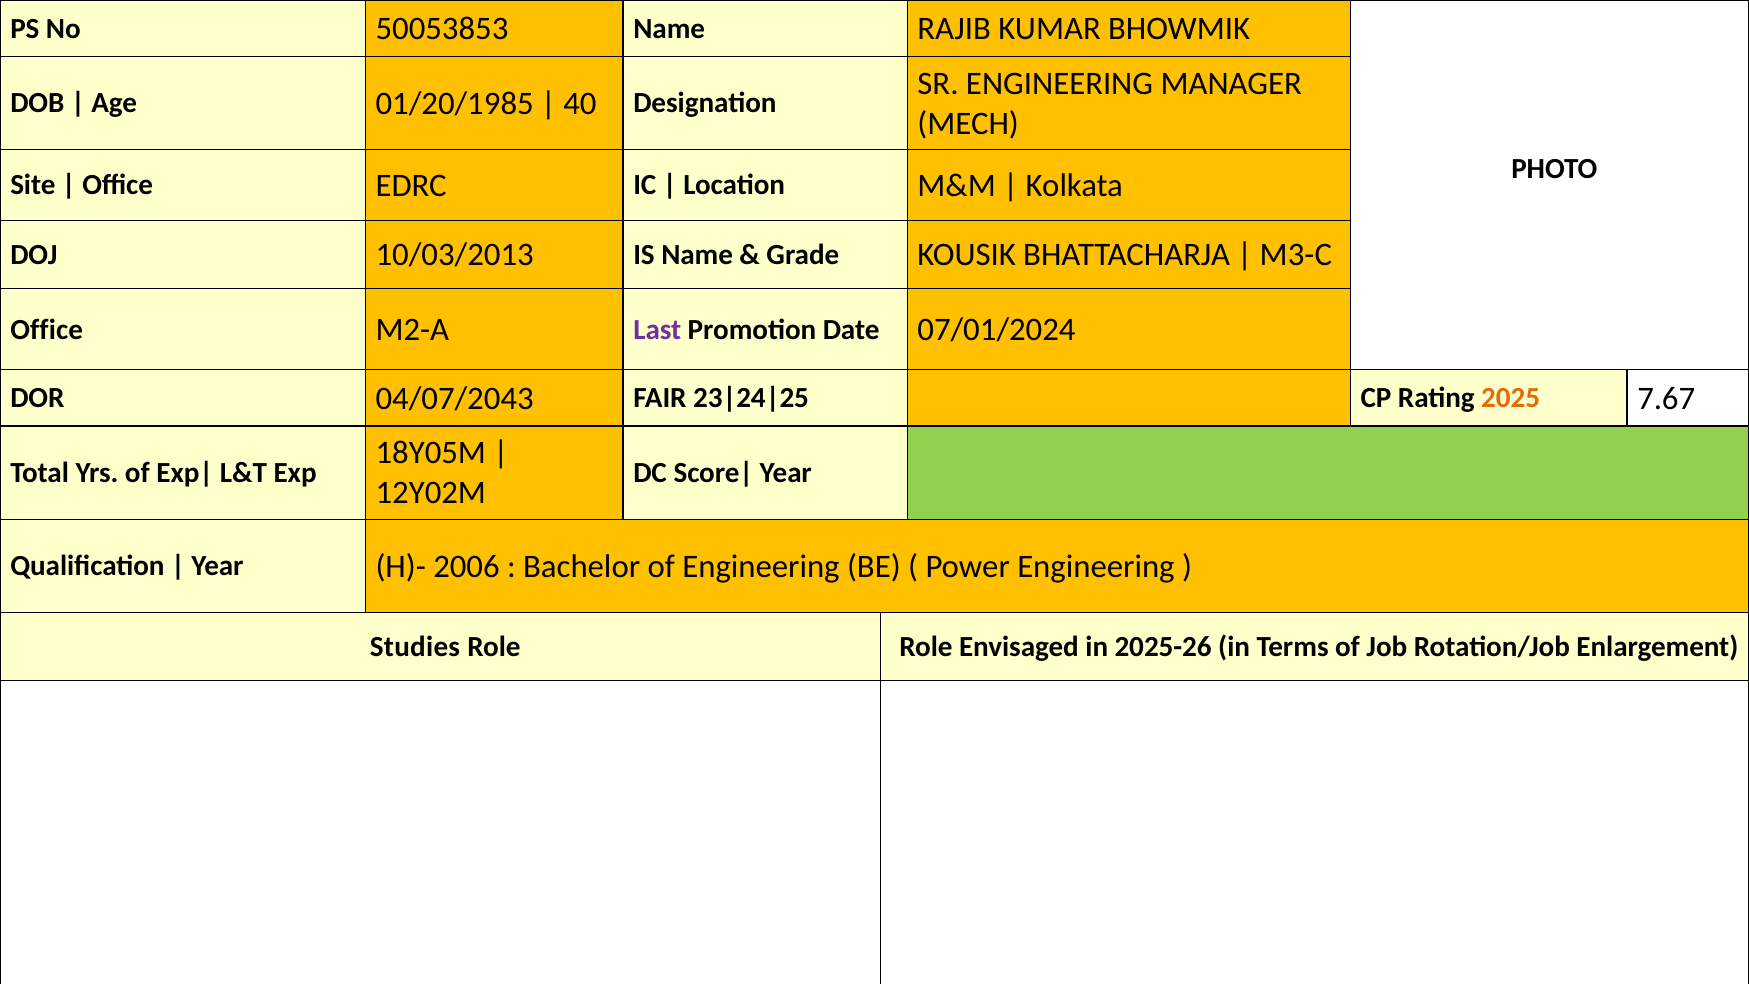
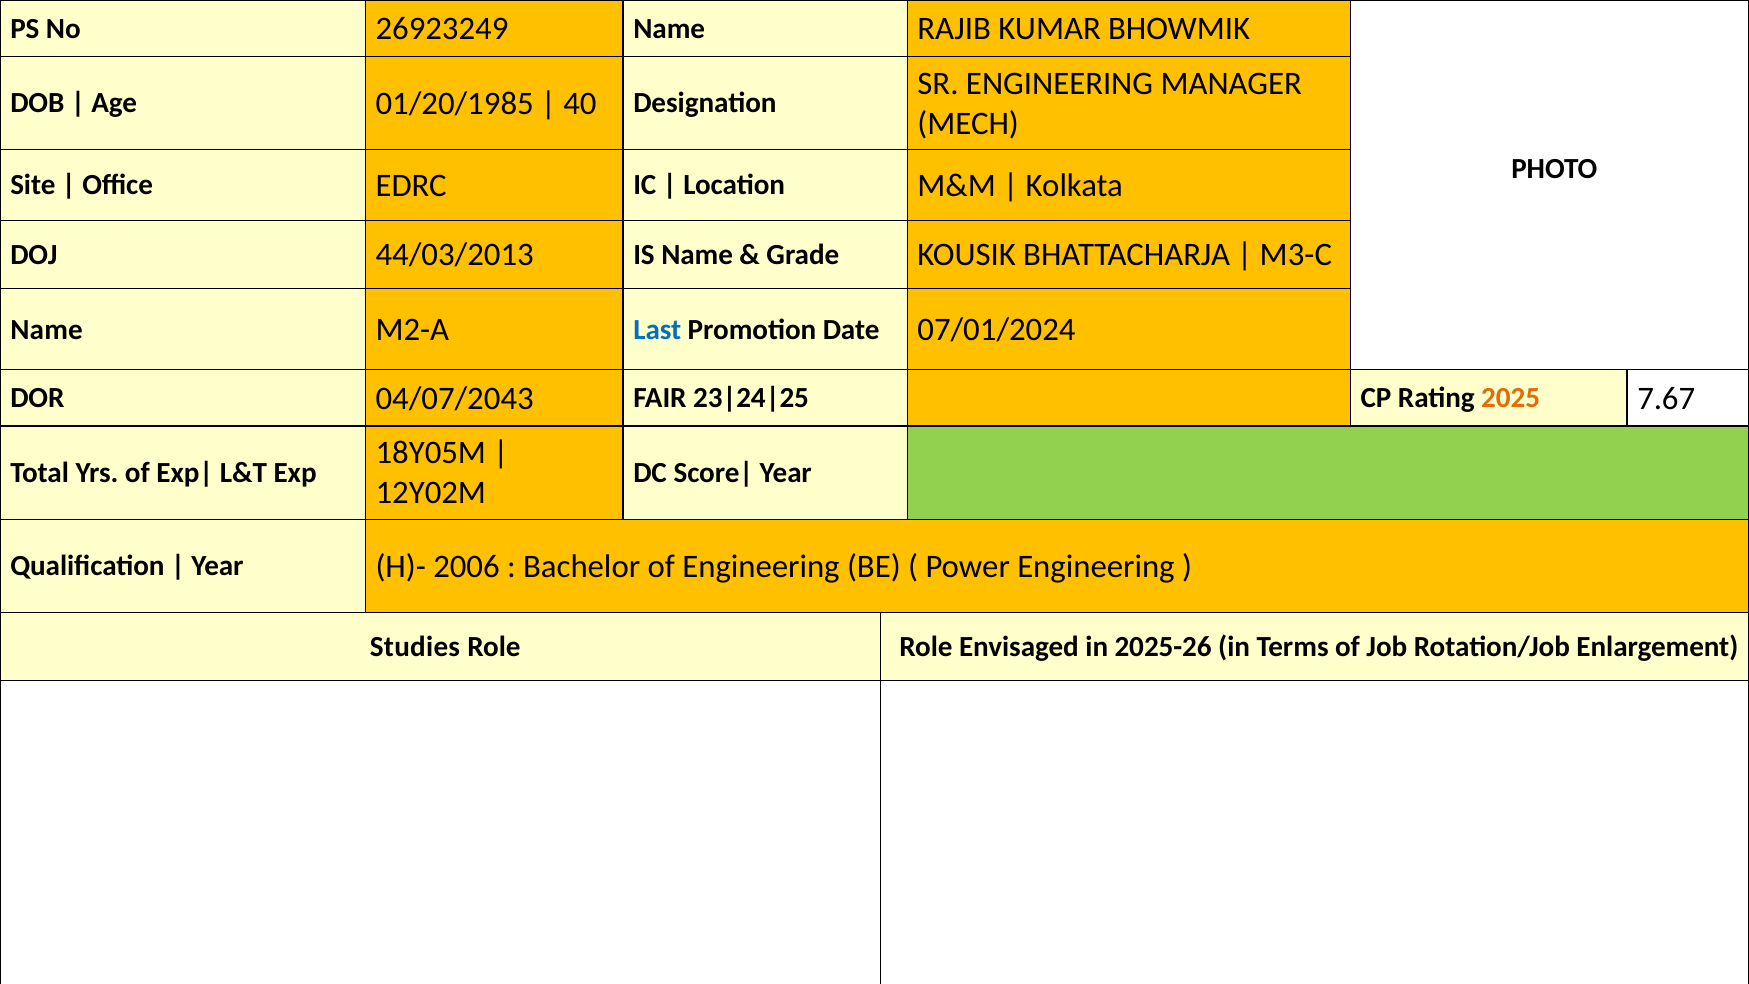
50053853: 50053853 -> 26923249
10/03/2013: 10/03/2013 -> 44/03/2013
Office at (47, 329): Office -> Name
Last colour: purple -> blue
